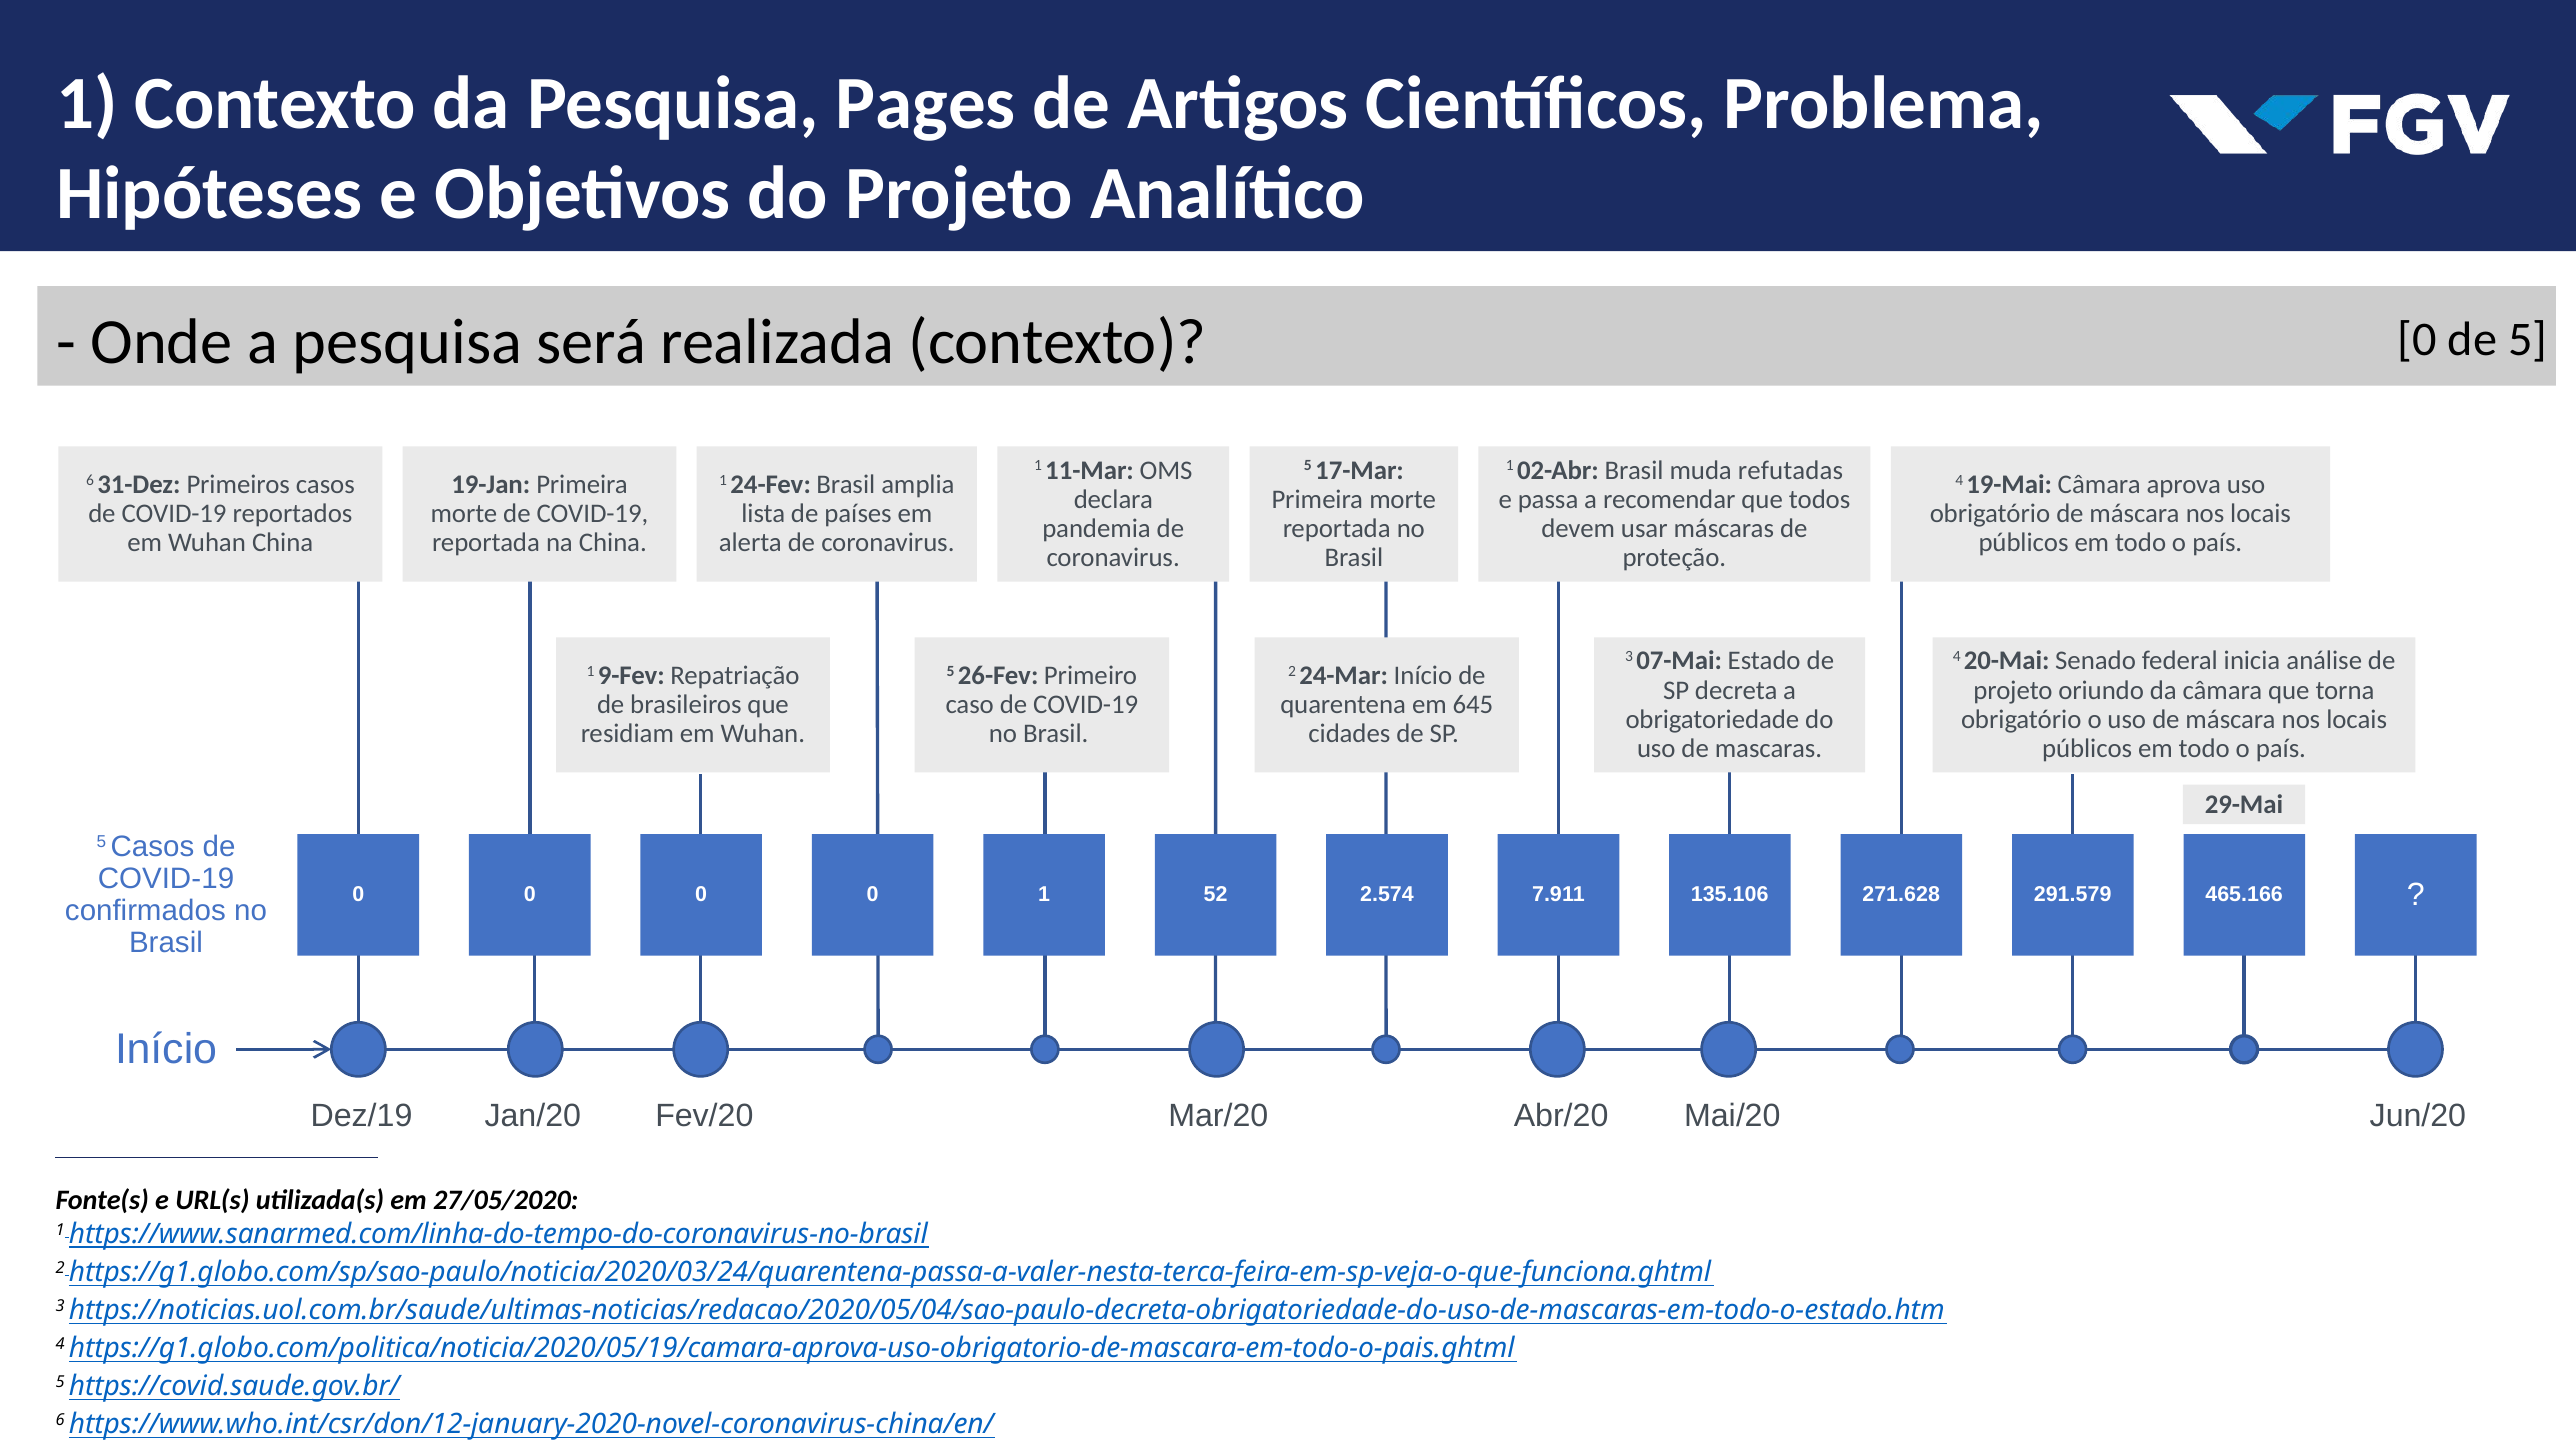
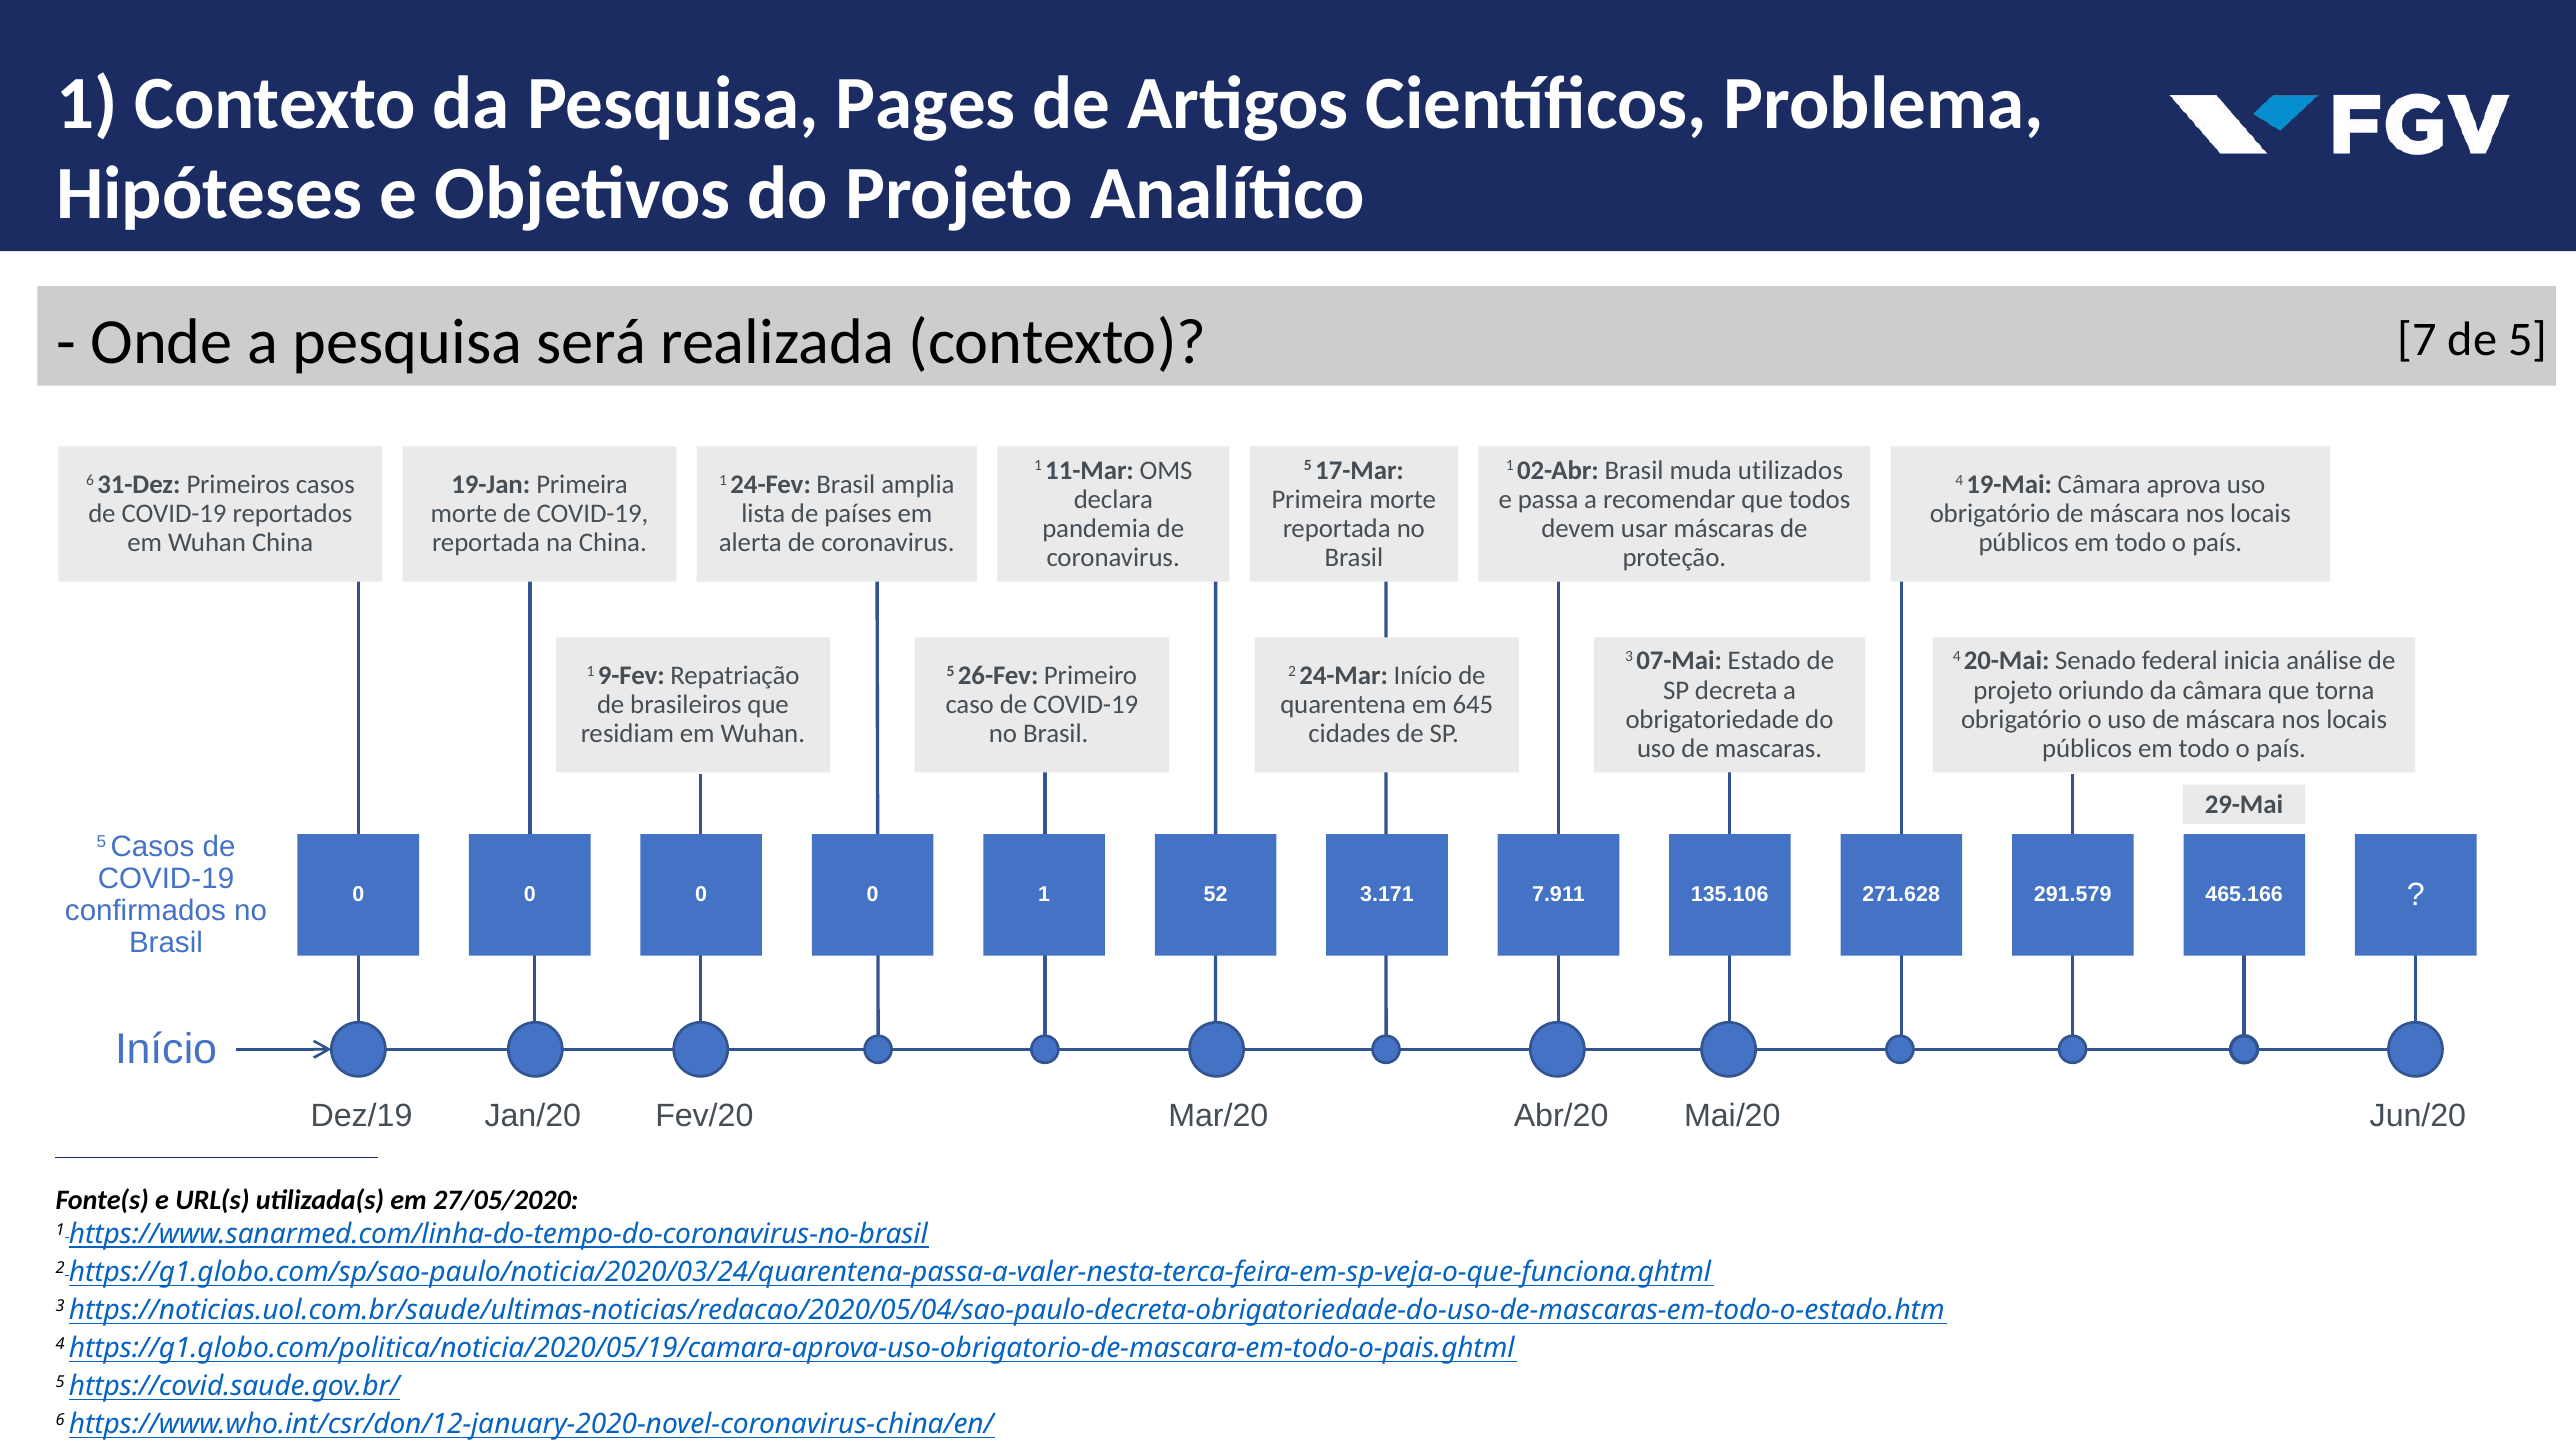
contexto 0: 0 -> 7
refutadas: refutadas -> utilizados
2.574: 2.574 -> 3.171
